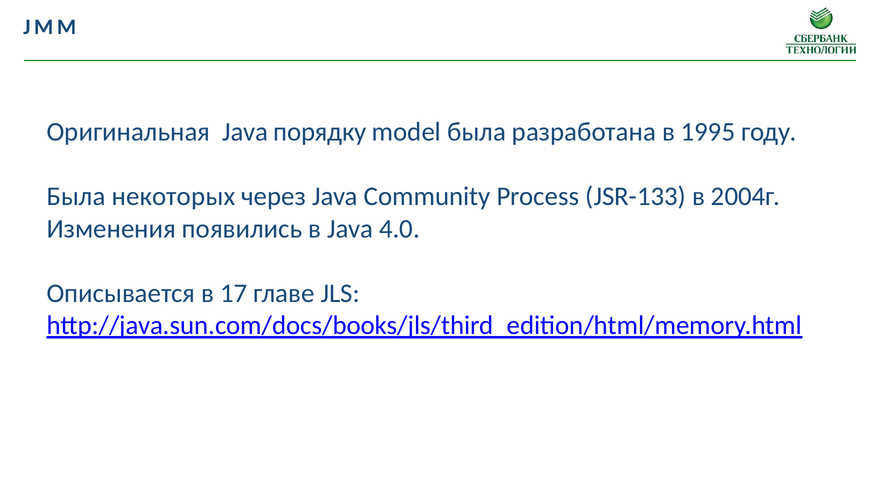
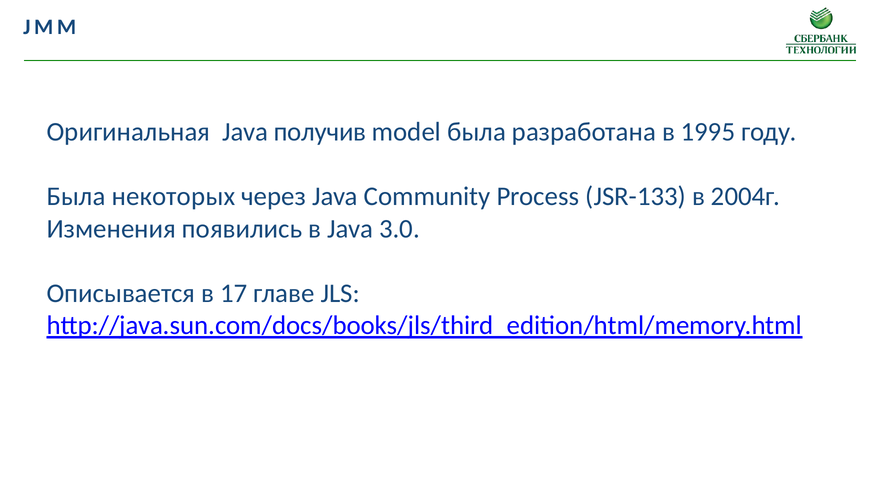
порядку: порядку -> получив
4.0: 4.0 -> 3.0
